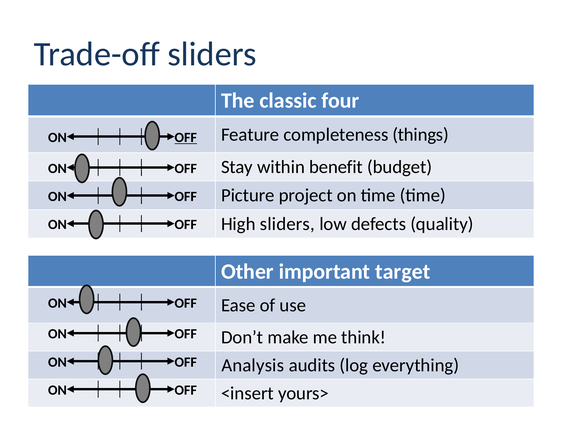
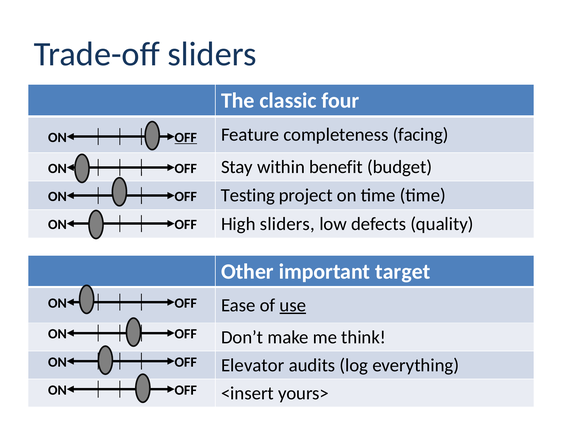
things: things -> facing
Picture: Picture -> Testing
use underline: none -> present
Analysis: Analysis -> Elevator
